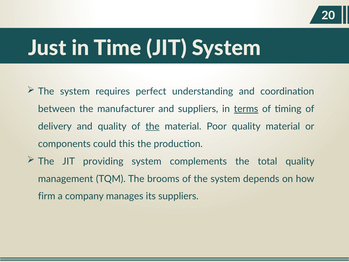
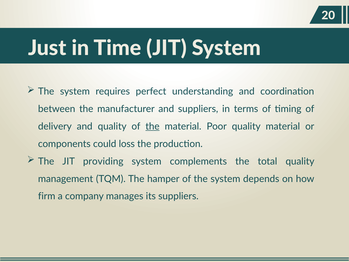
terms underline: present -> none
this: this -> loss
brooms: brooms -> hamper
